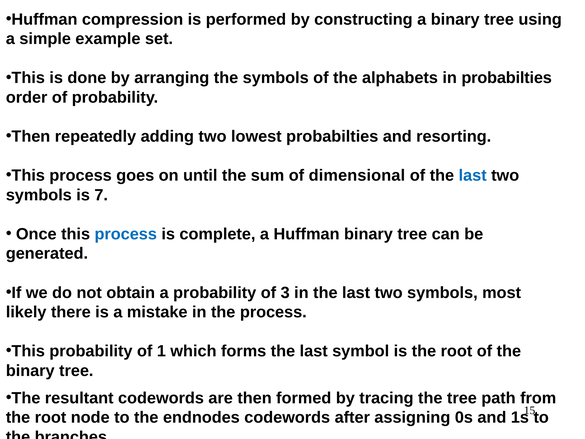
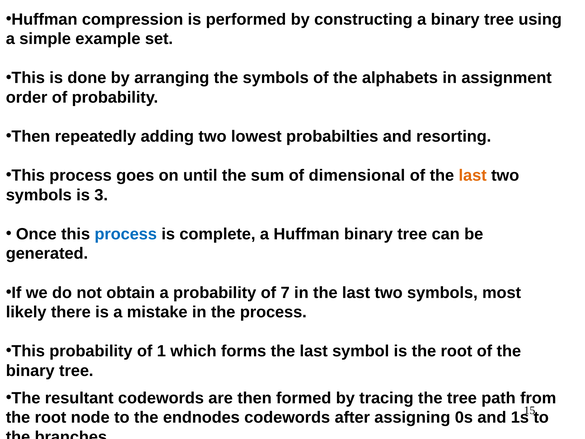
in probabilties: probabilties -> assignment
last at (473, 175) colour: blue -> orange
7: 7 -> 3
3: 3 -> 7
